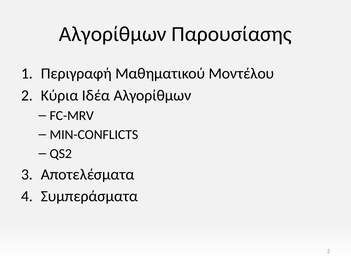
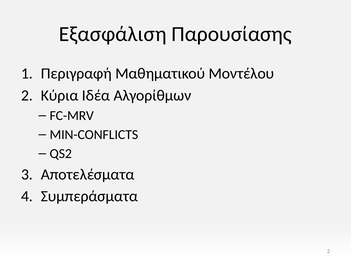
Αλγορίθμων at (113, 34): Αλγορίθμων -> Εξασφάλιση
